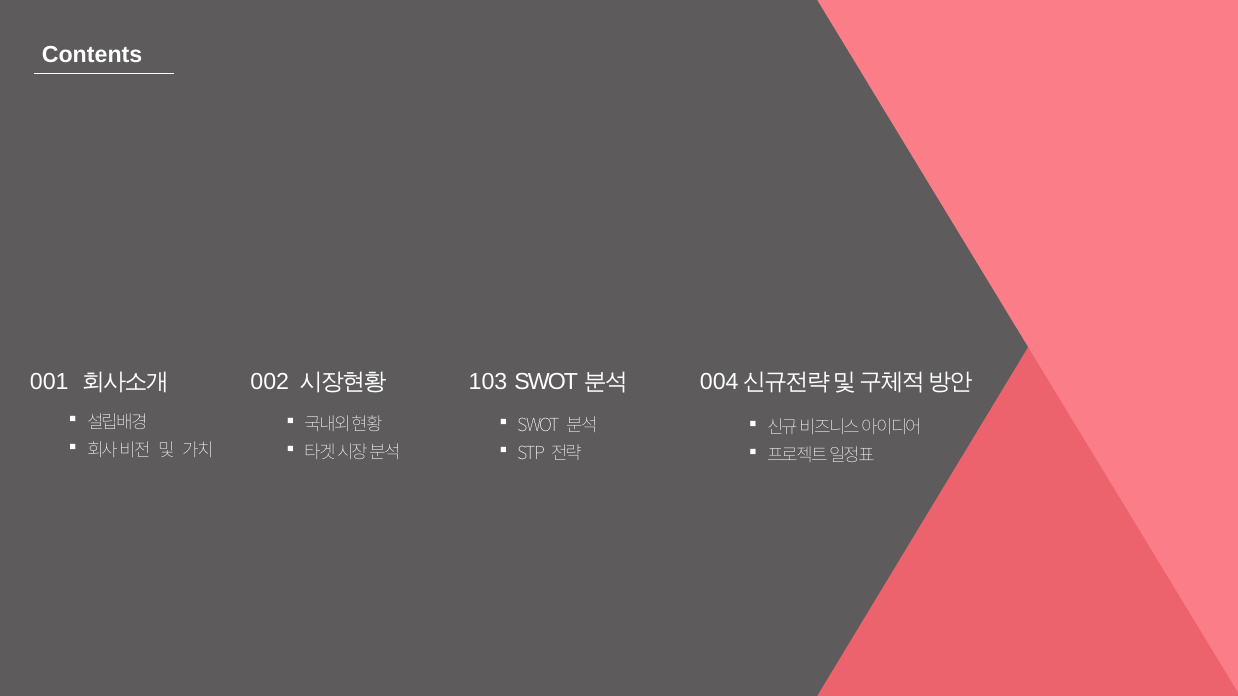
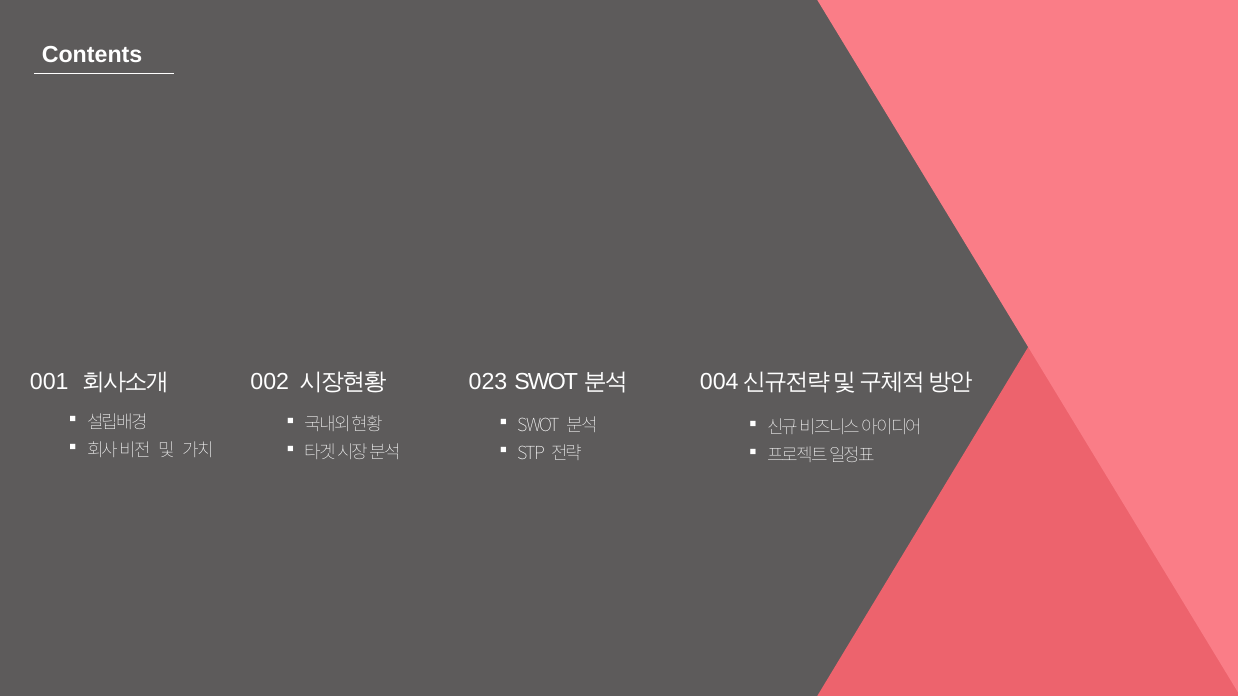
103: 103 -> 023
